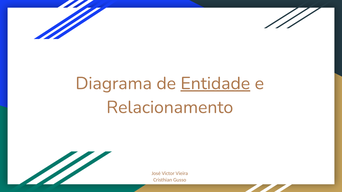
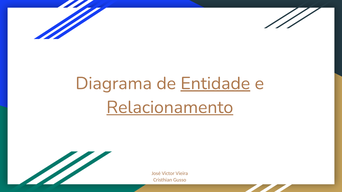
Relacionamento underline: none -> present
